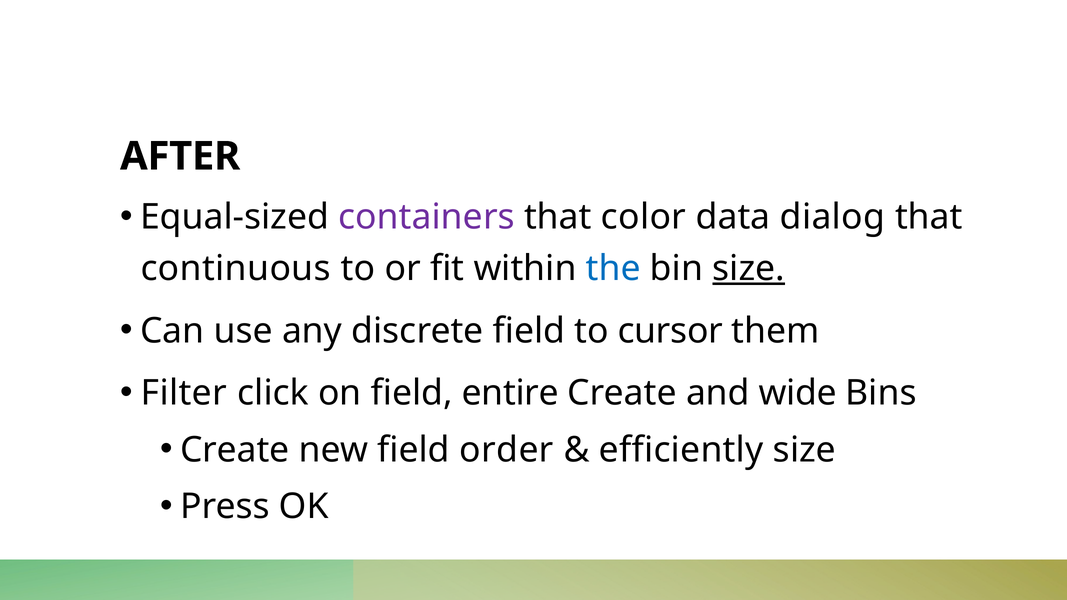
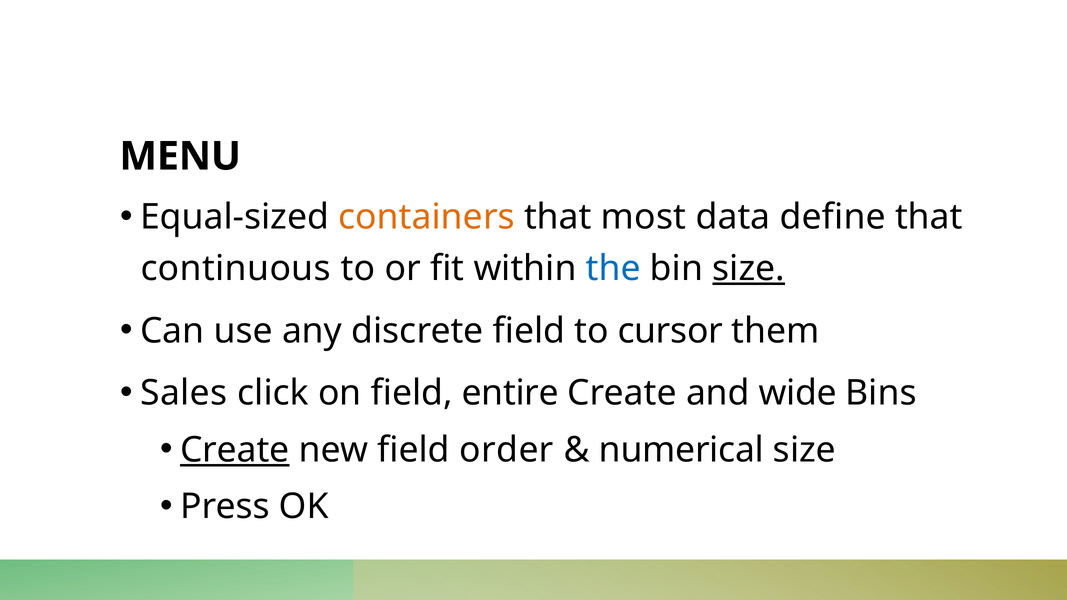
AFTER: AFTER -> MENU
containers colour: purple -> orange
color: color -> most
dialog: dialog -> define
Filter: Filter -> Sales
Create at (235, 450) underline: none -> present
efficiently: efficiently -> numerical
